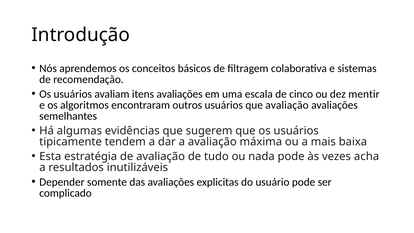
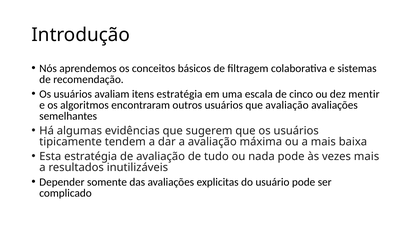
itens avaliações: avaliações -> estratégia
vezes acha: acha -> mais
